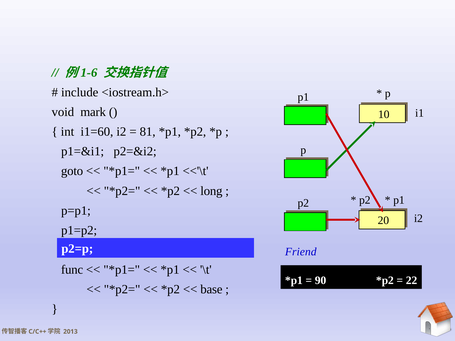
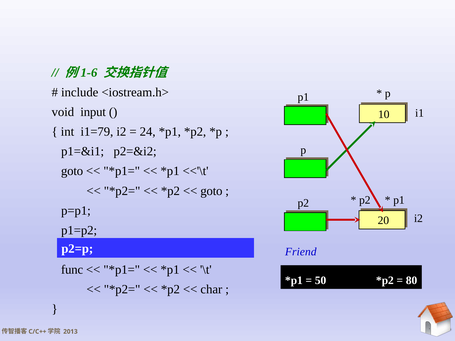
mark: mark -> input
i1=60: i1=60 -> i1=79
81: 81 -> 24
long at (211, 191): long -> goto
90: 90 -> 50
22: 22 -> 80
base: base -> char
